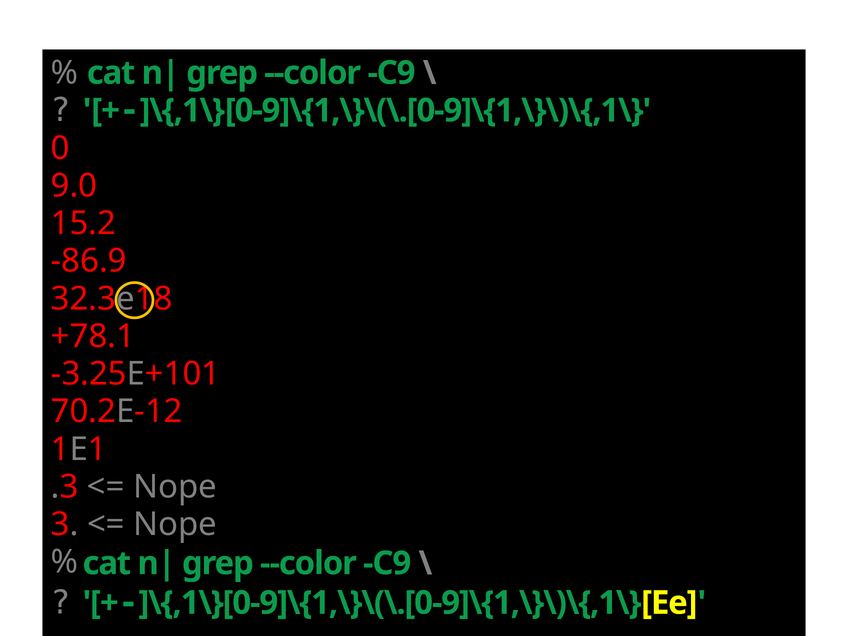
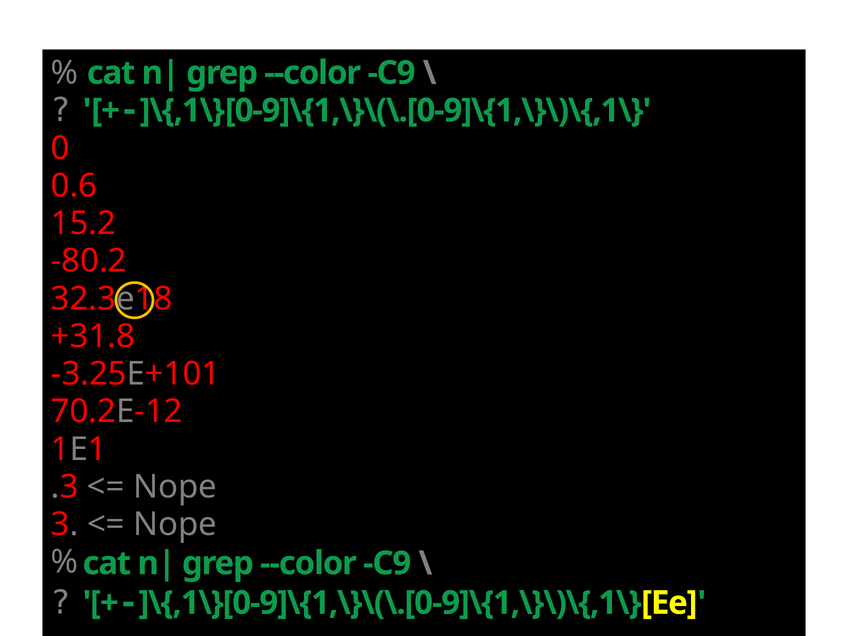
9.0: 9.0 -> 0.6
-86.9: -86.9 -> -80.2
+78.1: +78.1 -> +31.8
